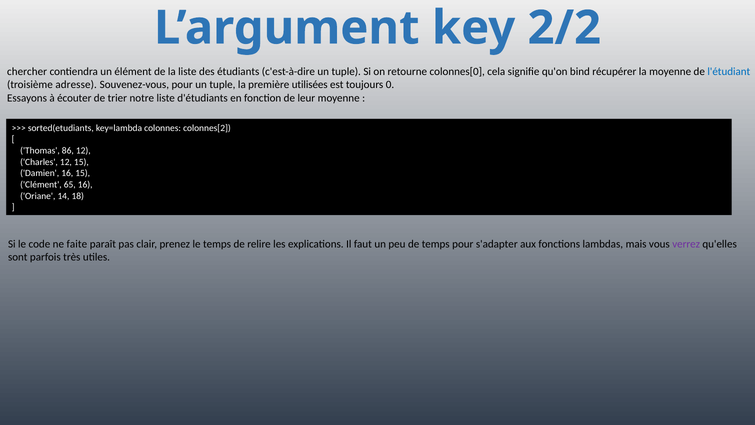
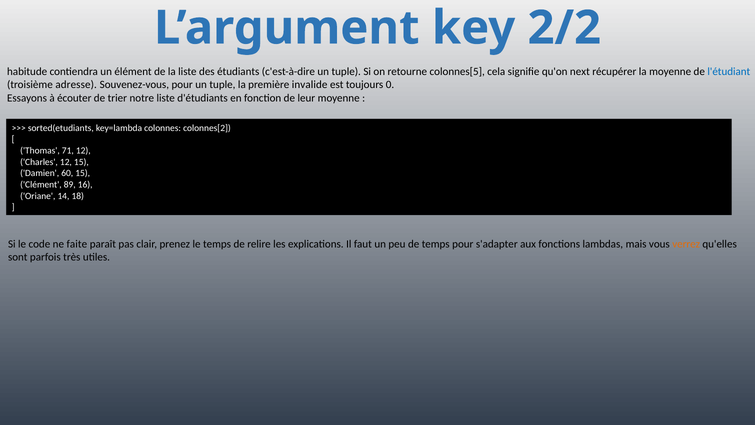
chercher: chercher -> habitude
colonnes[0: colonnes[0 -> colonnes[5
bind: bind -> next
utilisées: utilisées -> invalide
86: 86 -> 71
Damien 16: 16 -> 60
65: 65 -> 89
verrez colour: purple -> orange
